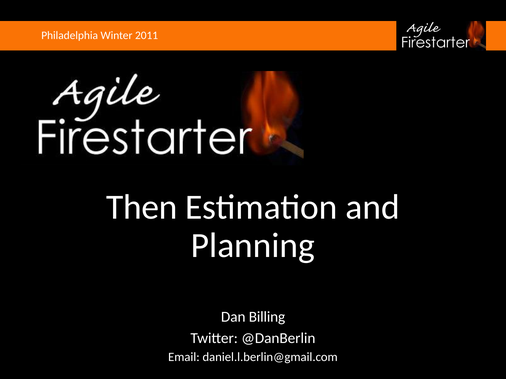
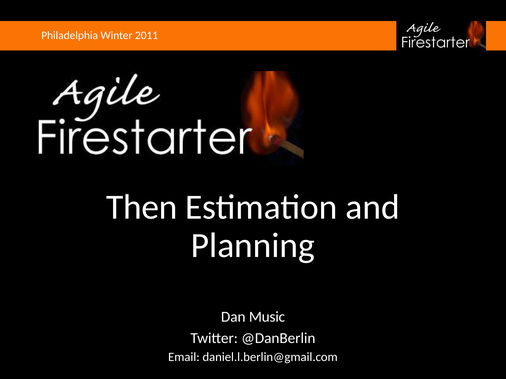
Billing: Billing -> Music
